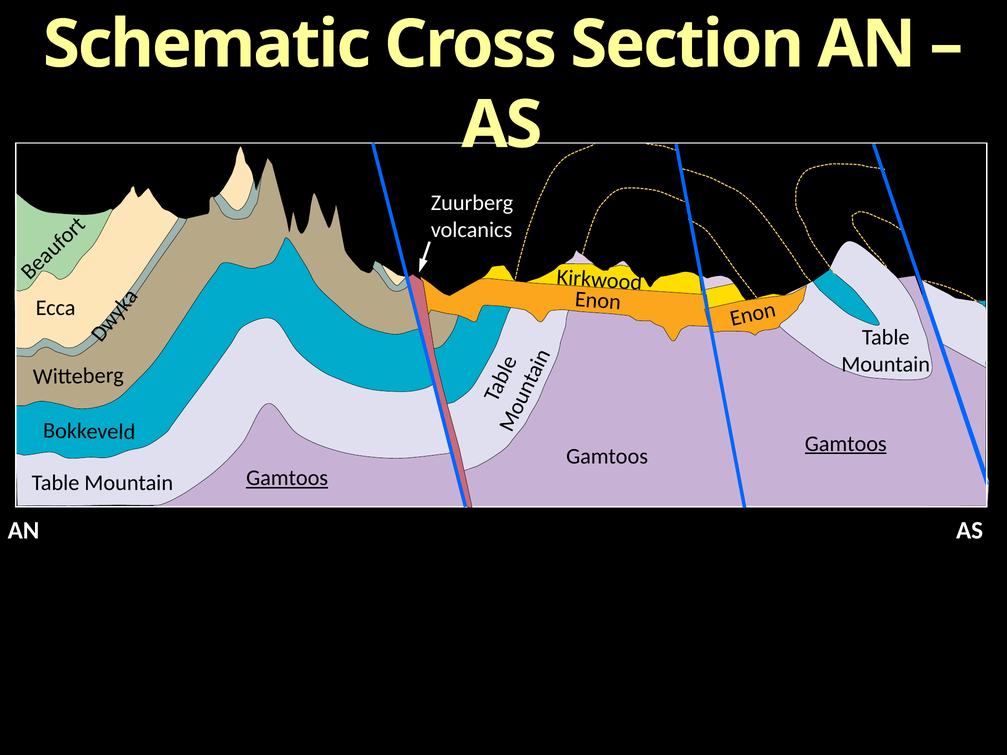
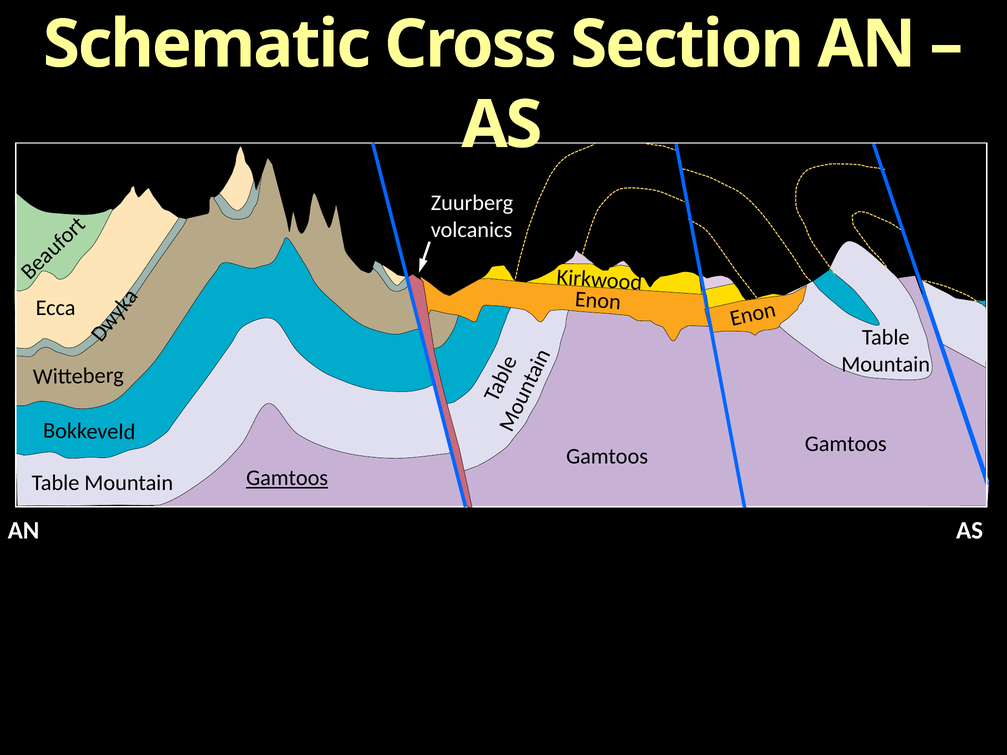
Gamtoos at (846, 444) underline: present -> none
